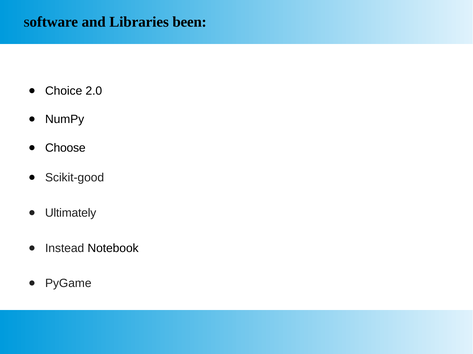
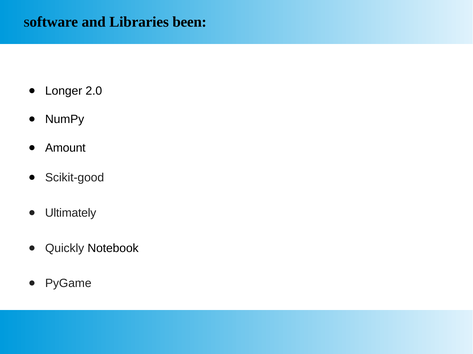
Choice: Choice -> Longer
Choose: Choose -> Amount
Instead: Instead -> Quickly
